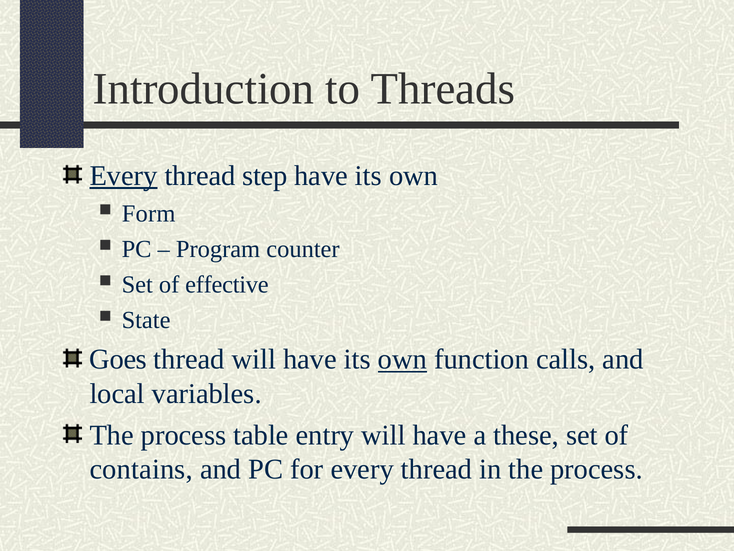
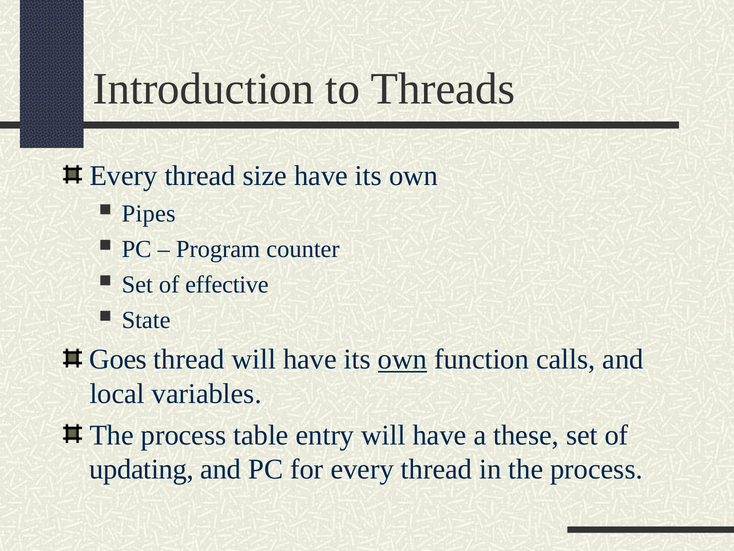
Every at (124, 176) underline: present -> none
step: step -> size
Form: Form -> Pipes
contains: contains -> updating
